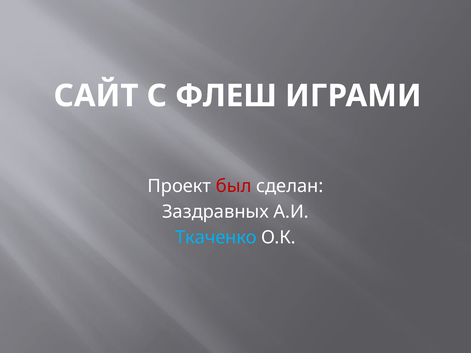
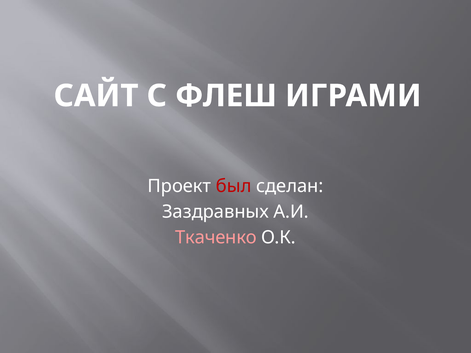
Ткаченко colour: light blue -> pink
